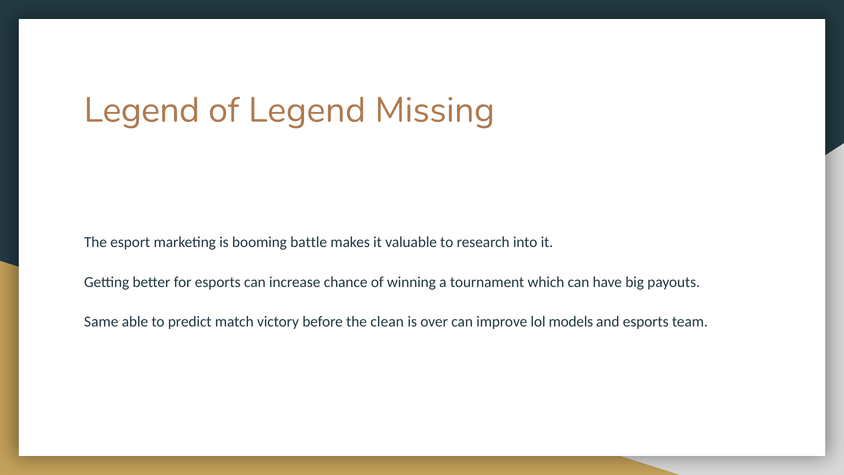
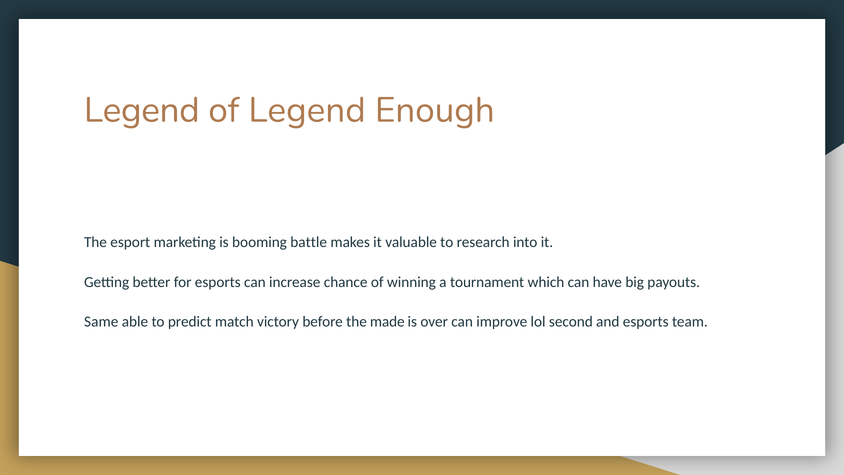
Missing: Missing -> Enough
clean: clean -> made
models: models -> second
